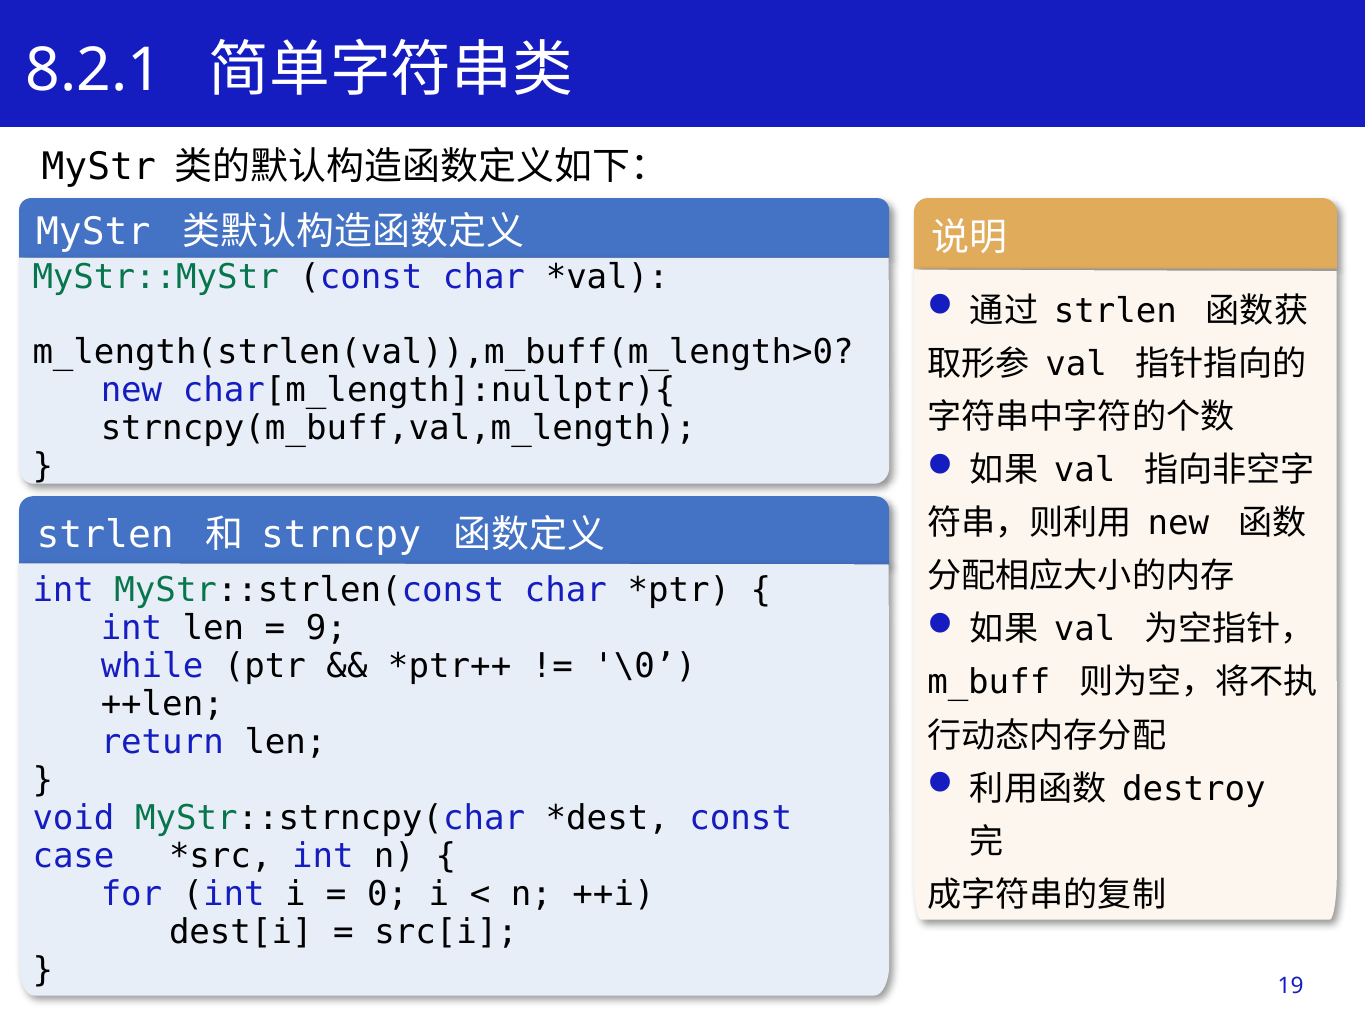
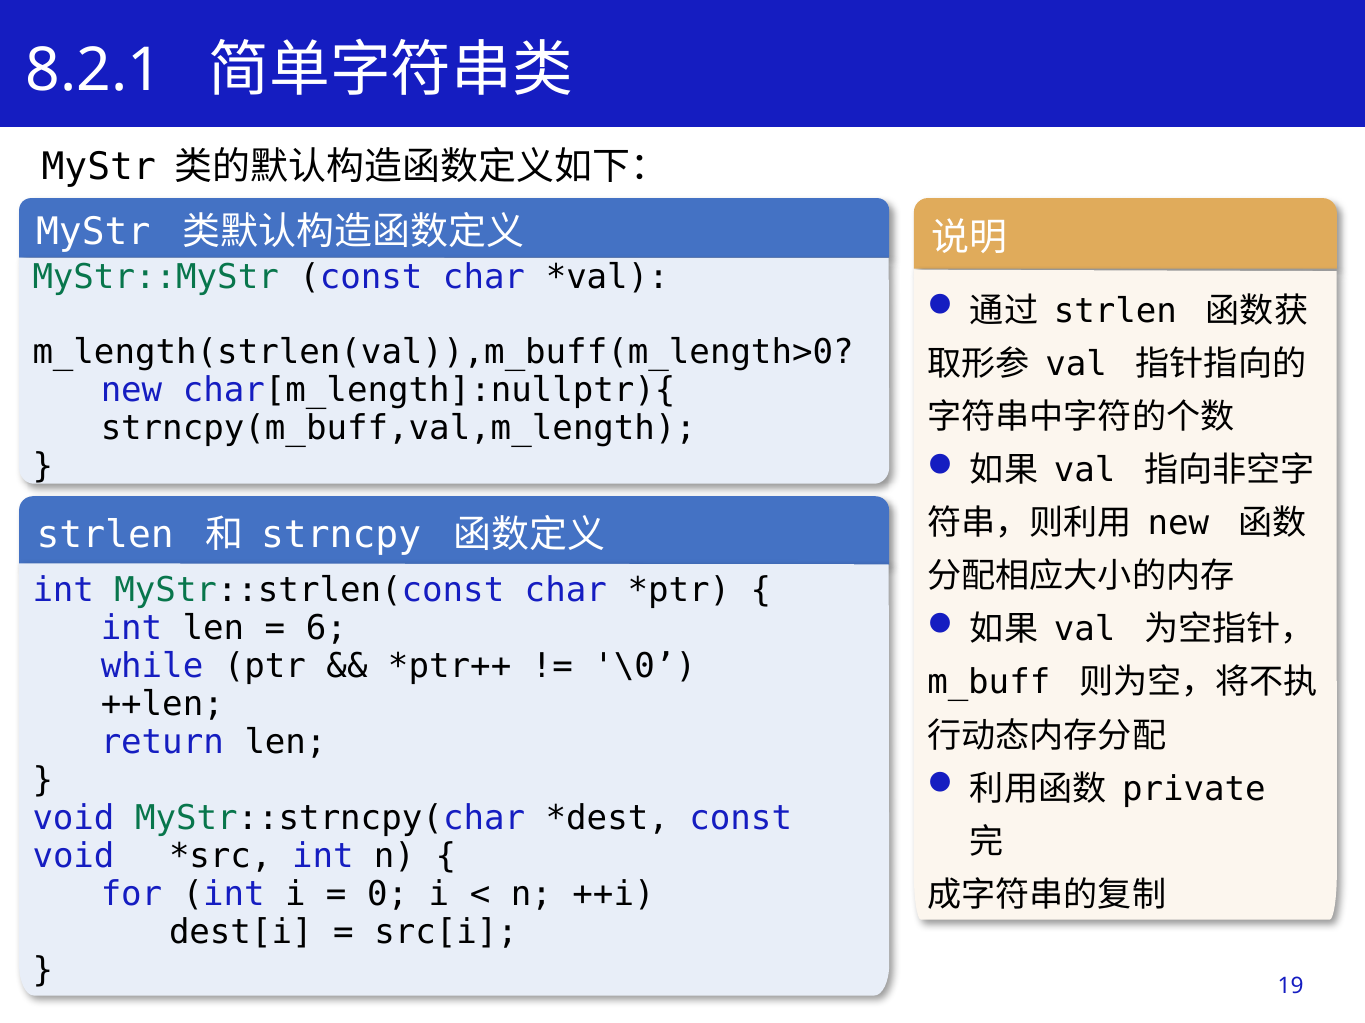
9: 9 -> 6
destroy: destroy -> private
case at (74, 857): case -> void
